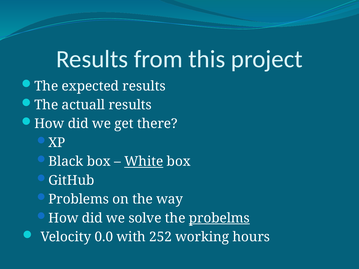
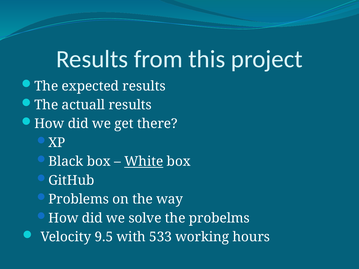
probelms underline: present -> none
0.0: 0.0 -> 9.5
252: 252 -> 533
